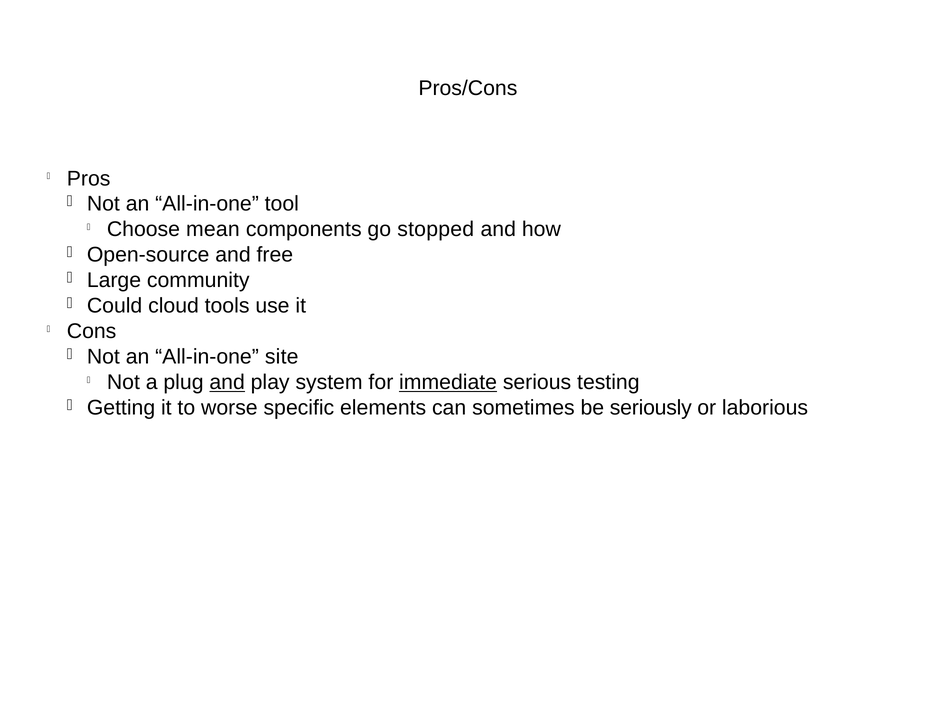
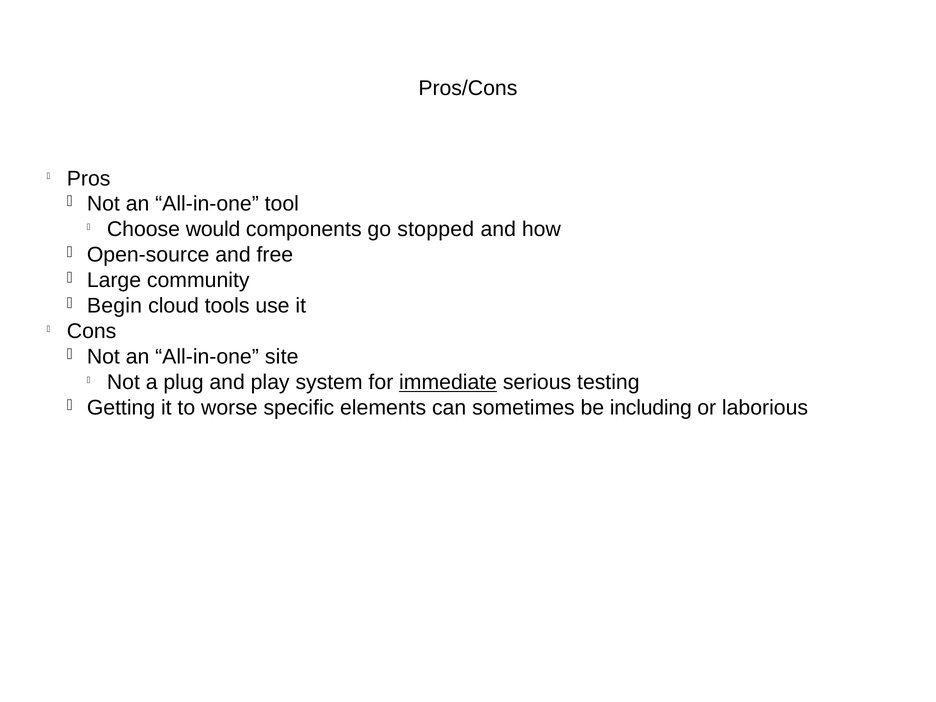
mean: mean -> would
Could: Could -> Begin
and at (227, 382) underline: present -> none
seriously: seriously -> including
